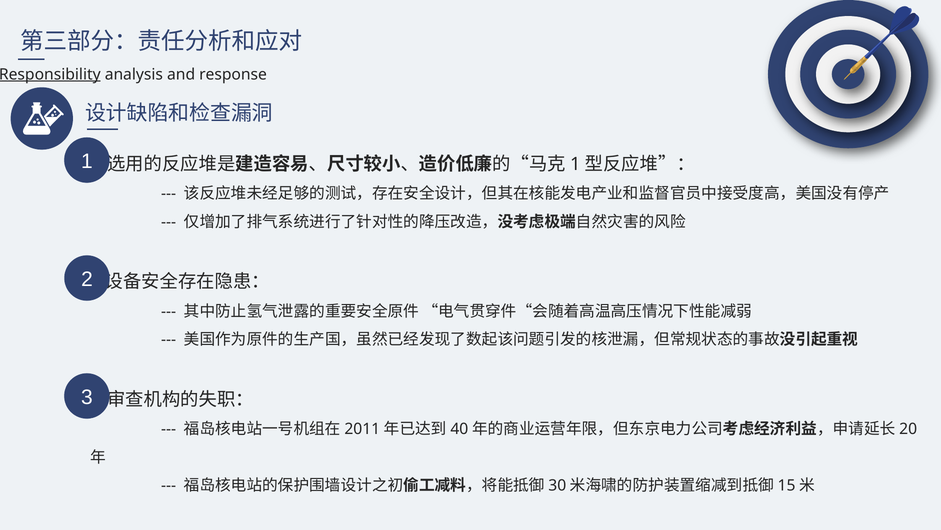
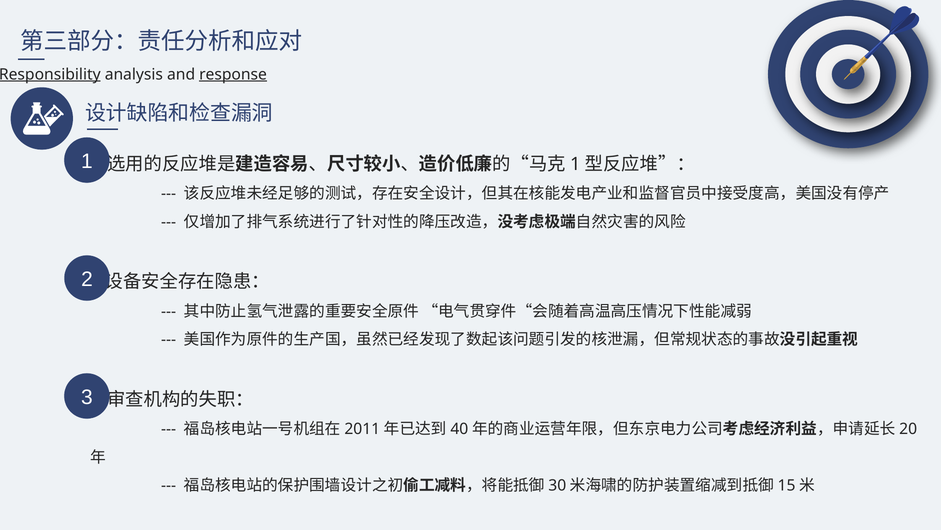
response underline: none -> present
